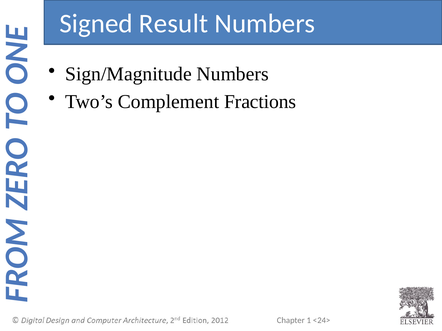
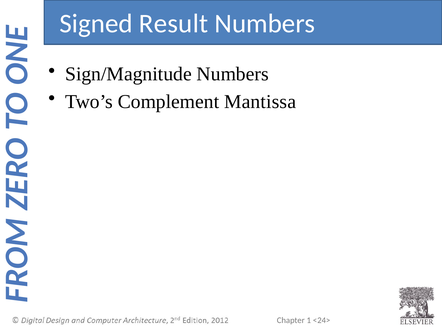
Fractions: Fractions -> Mantissa
